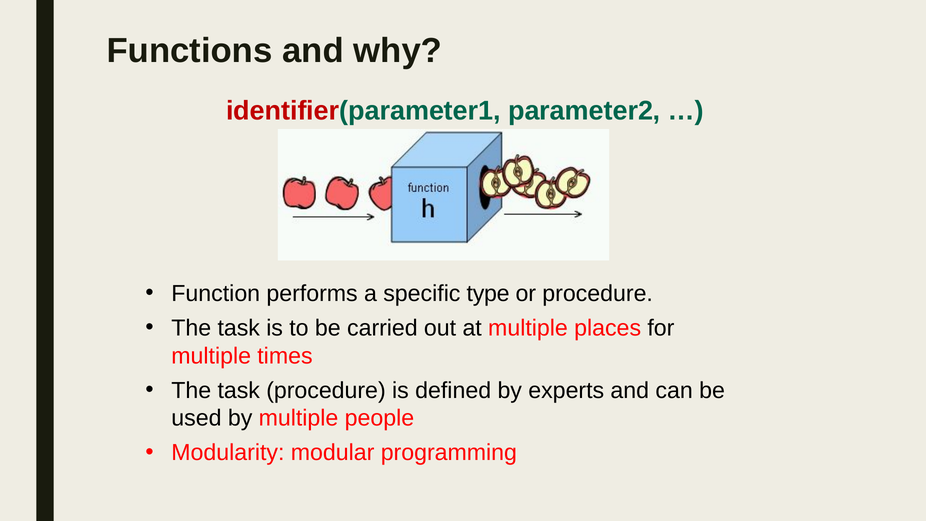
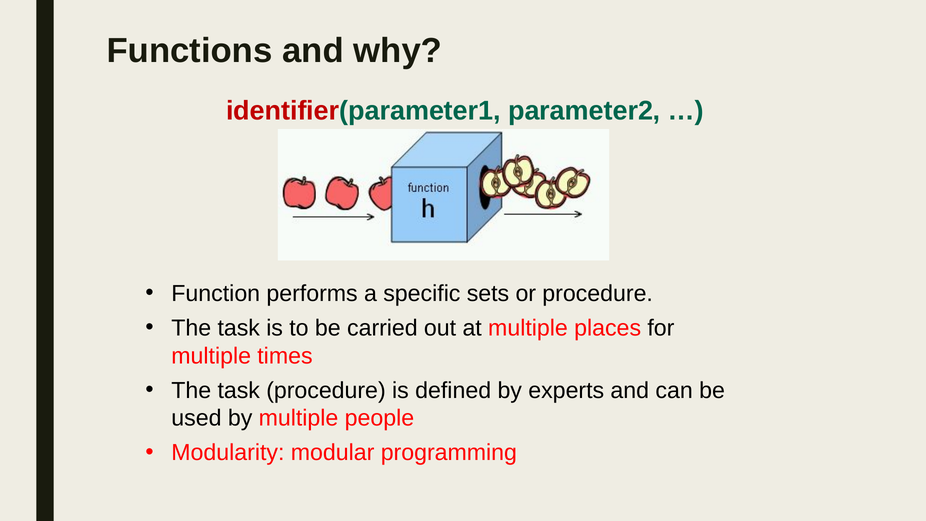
type: type -> sets
